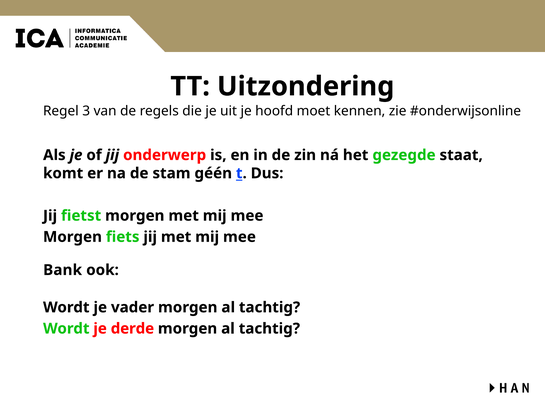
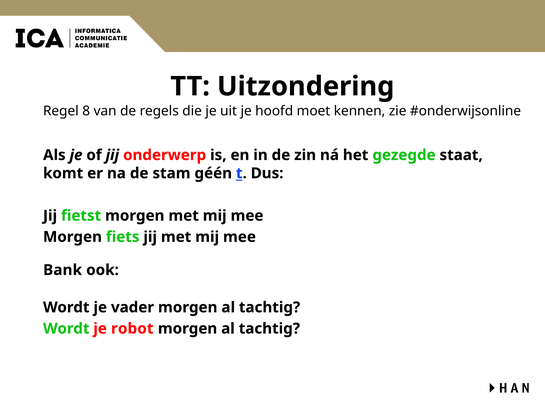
3: 3 -> 8
derde: derde -> robot
